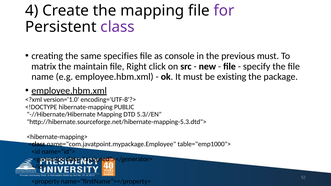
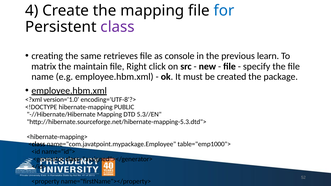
for colour: purple -> blue
specifies: specifies -> retrieves
previous must: must -> learn
existing: existing -> created
